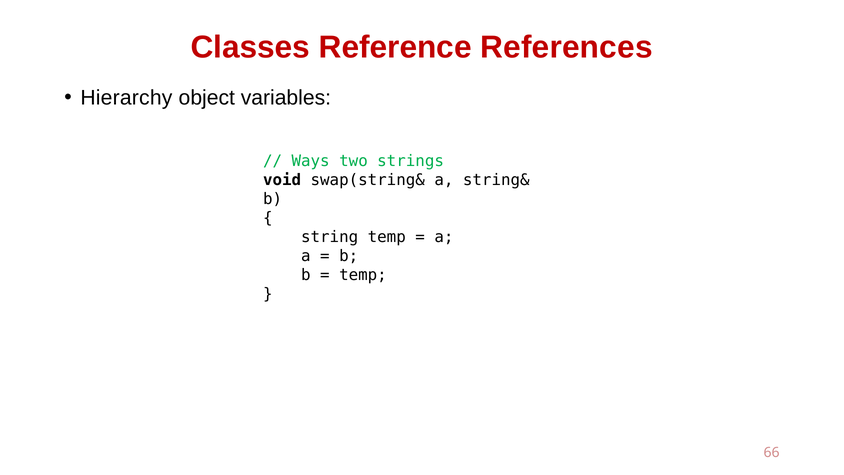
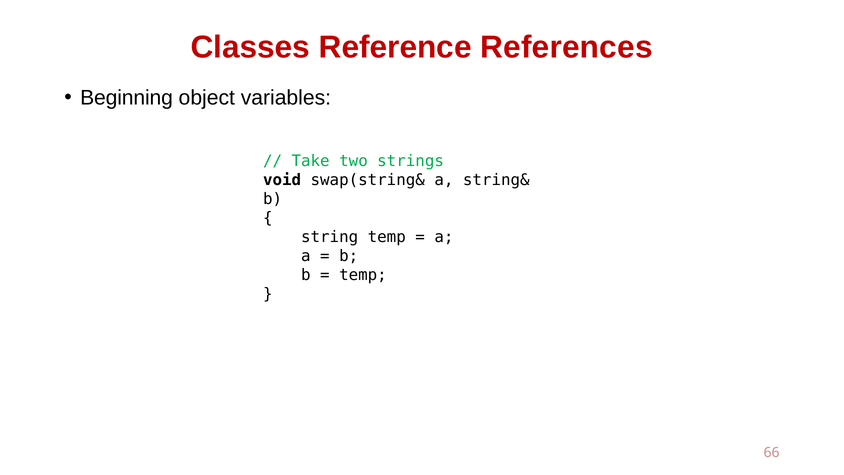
Hierarchy: Hierarchy -> Beginning
Ways: Ways -> Take
